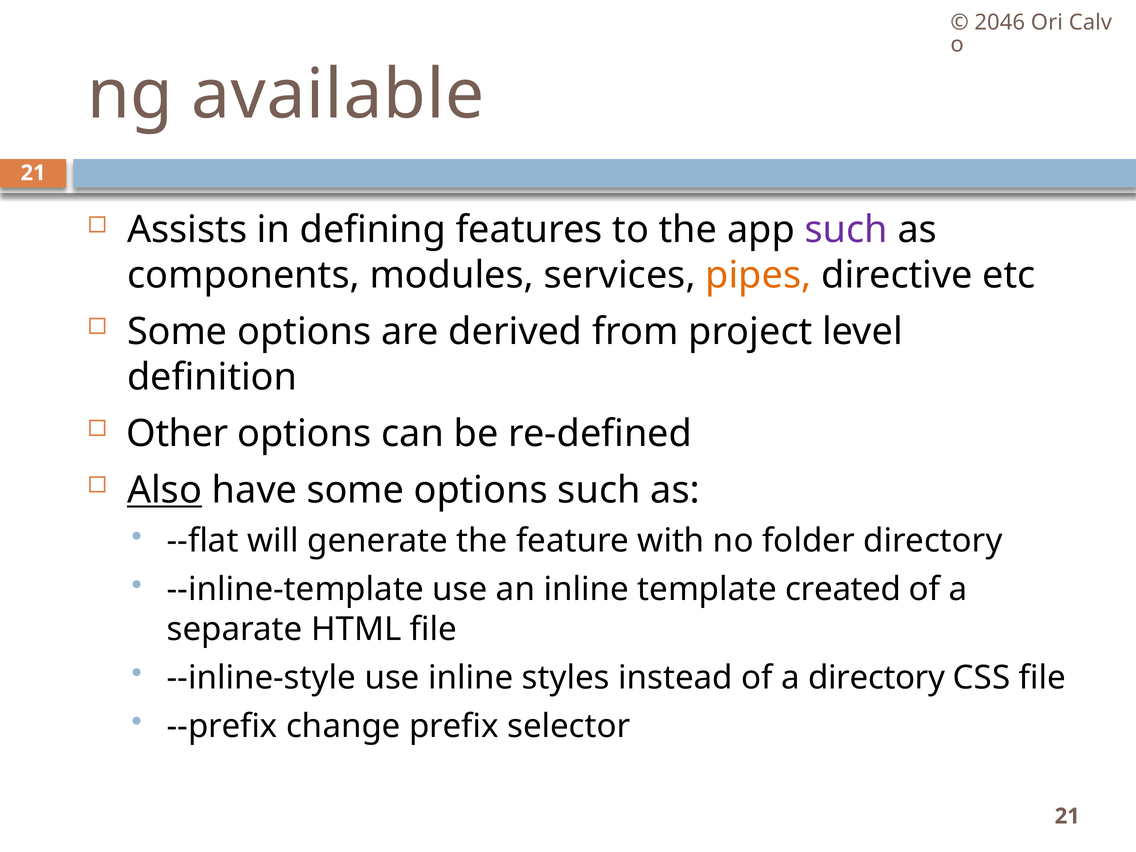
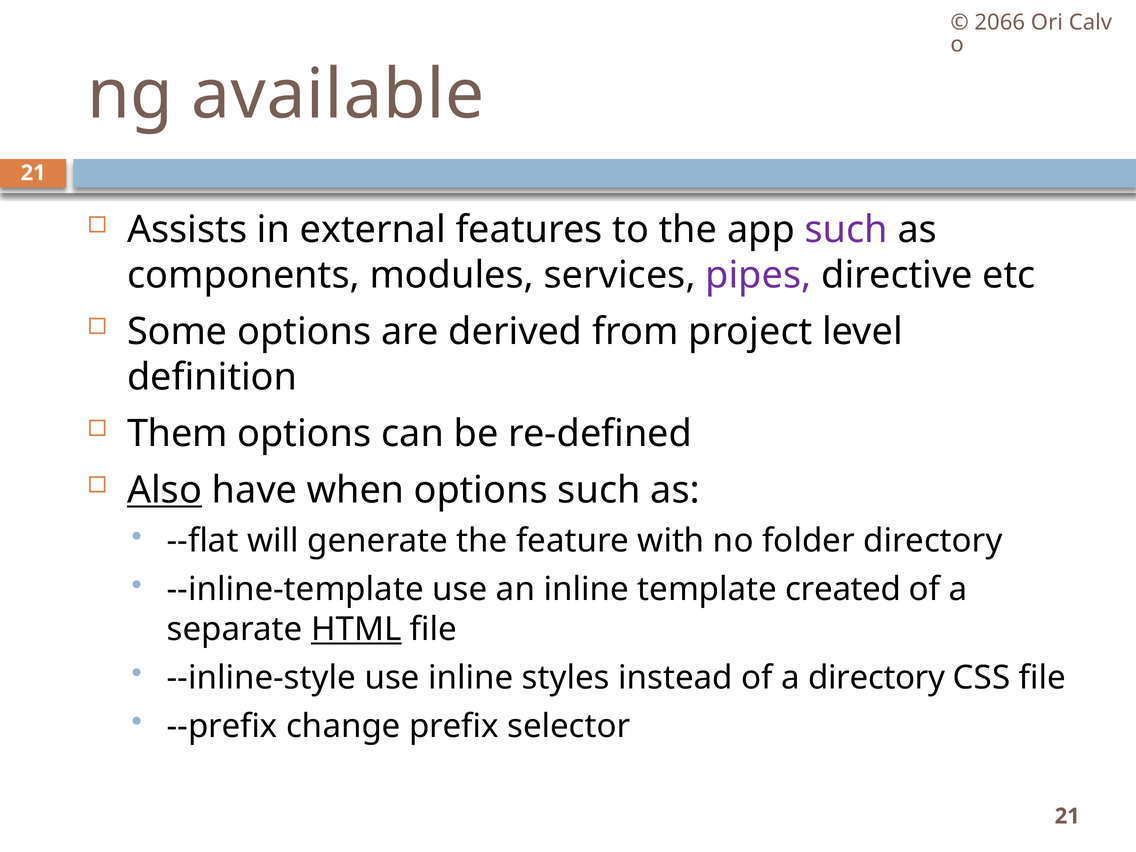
2046: 2046 -> 2066
defining: defining -> external
pipes colour: orange -> purple
Other: Other -> Them
have some: some -> when
HTML underline: none -> present
